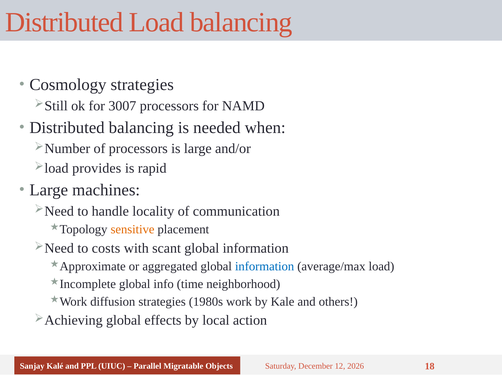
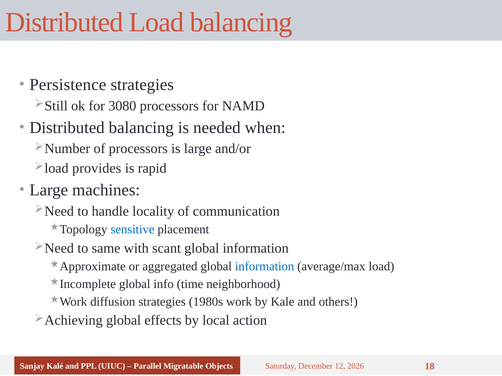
Cosmology: Cosmology -> Persistence
3007: 3007 -> 3080
sensitive colour: orange -> blue
costs: costs -> same
